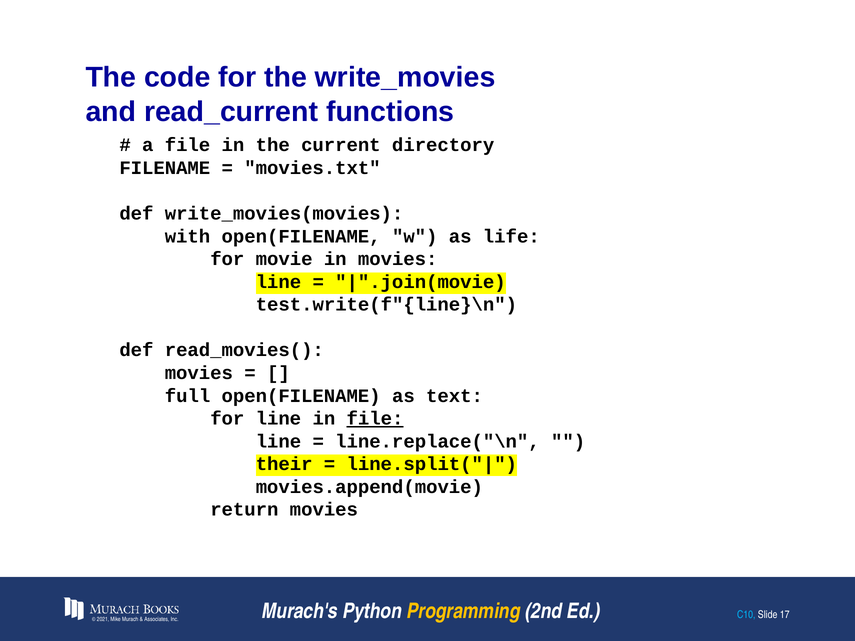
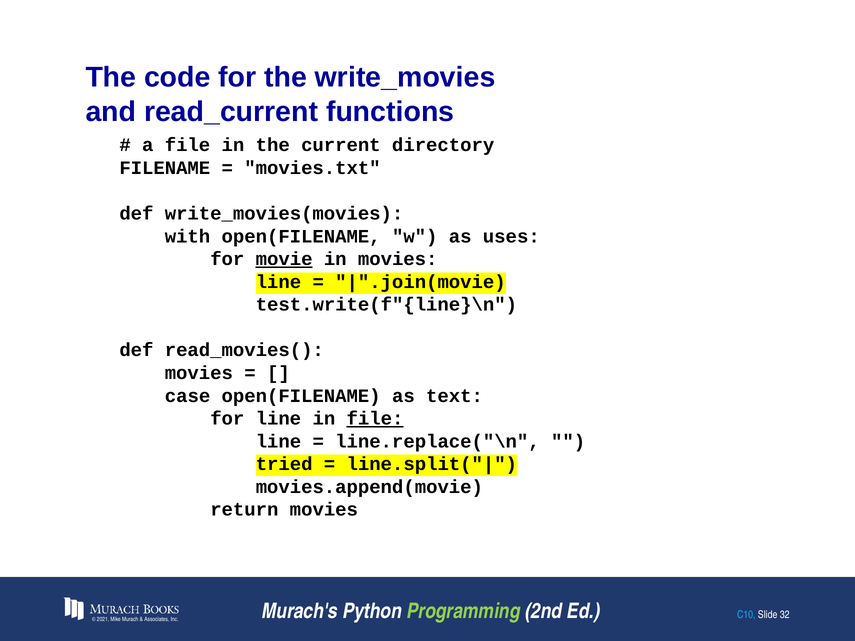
life: life -> uses
movie underline: none -> present
full: full -> case
their: their -> tried
Programming colour: yellow -> light green
17: 17 -> 32
